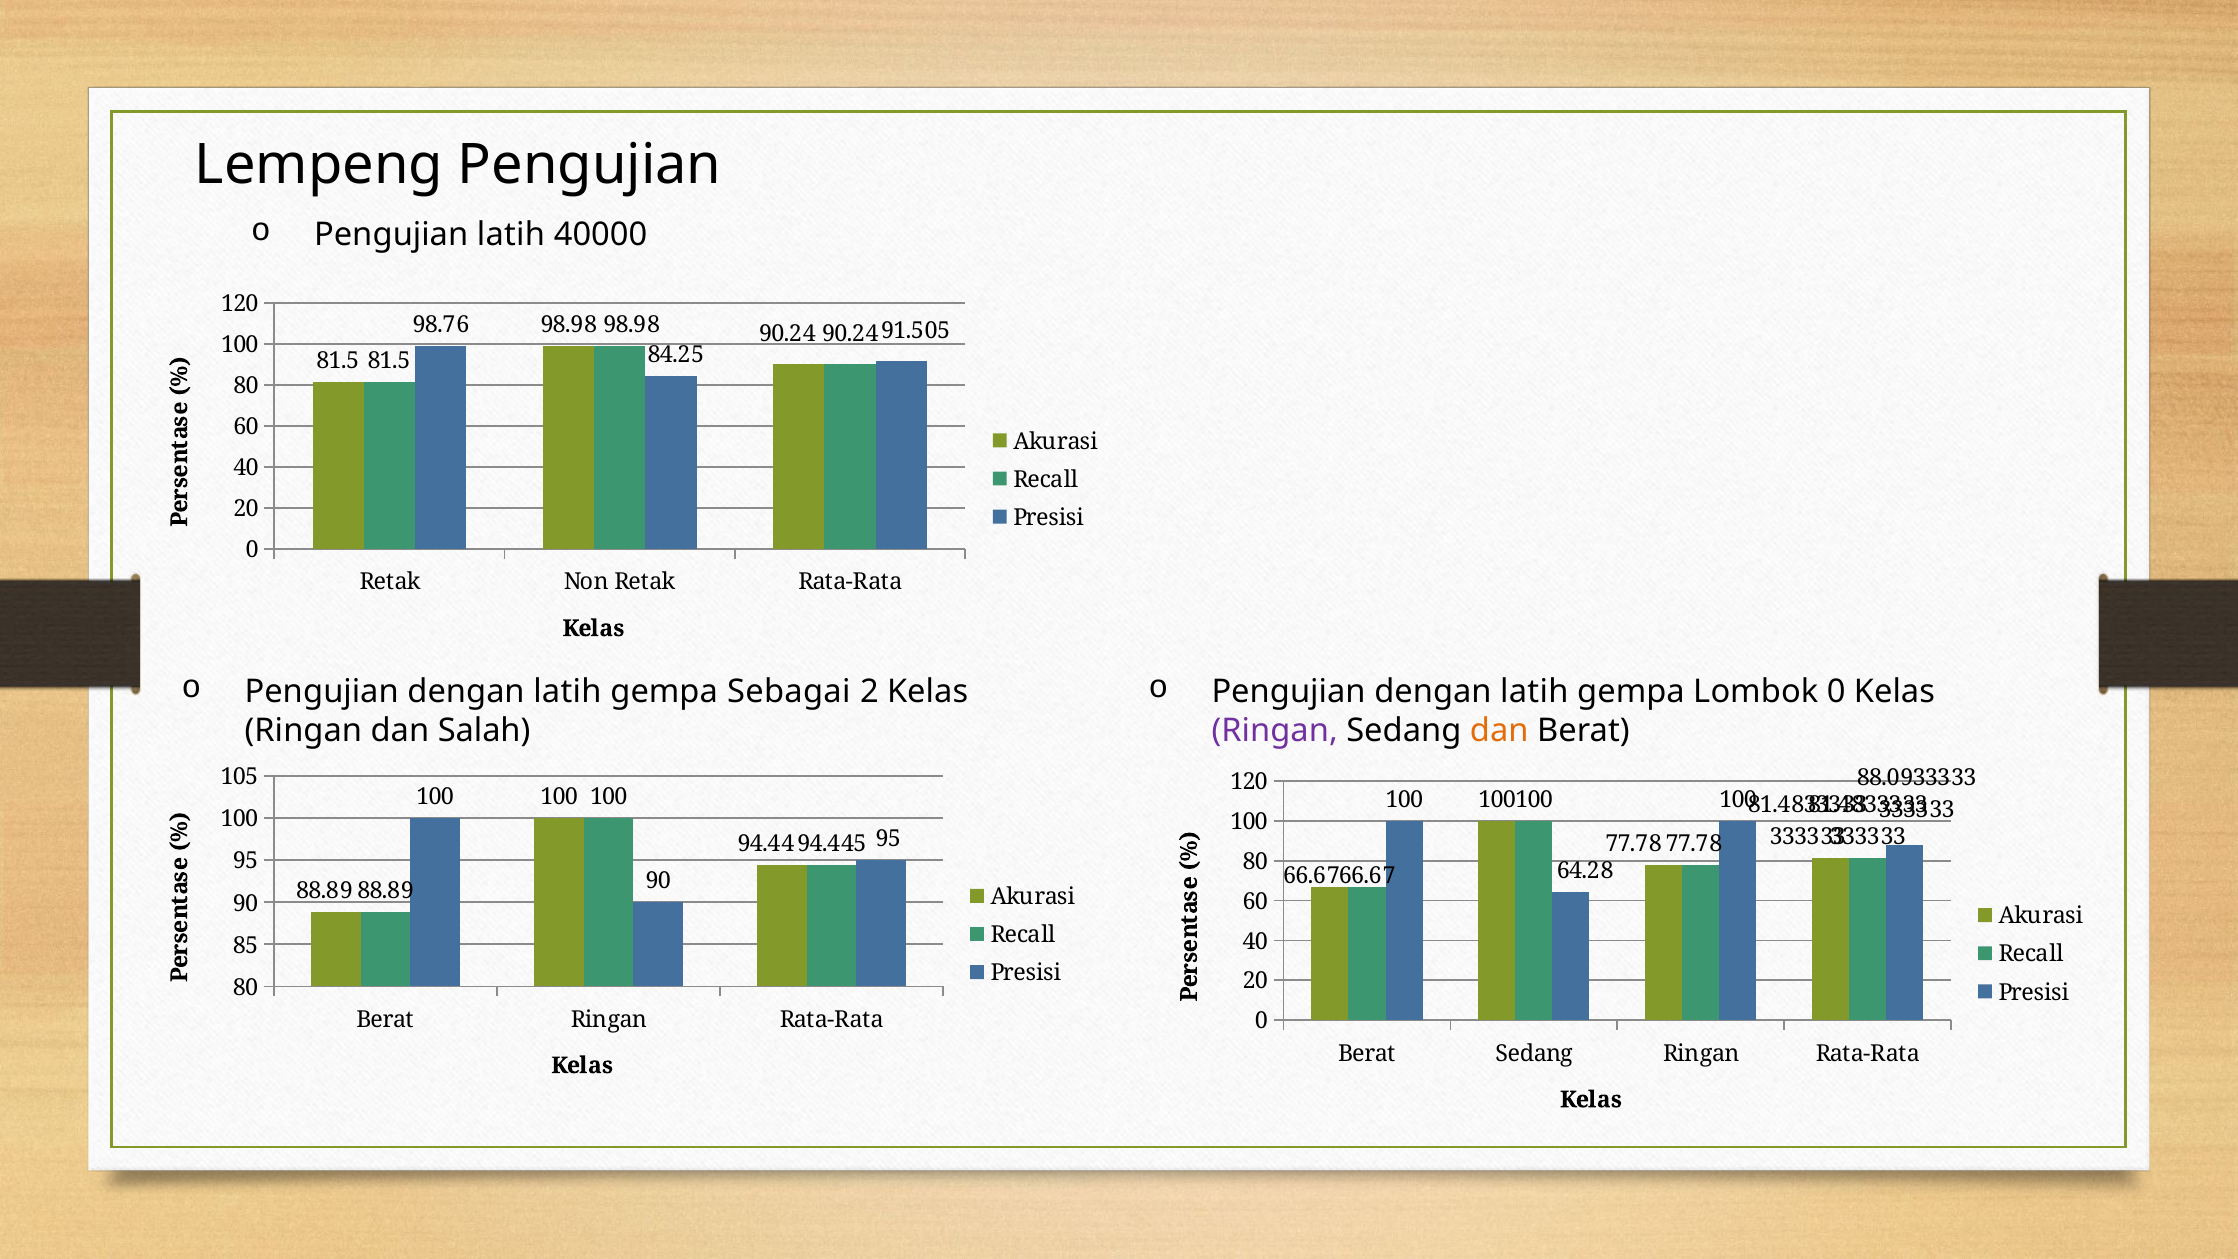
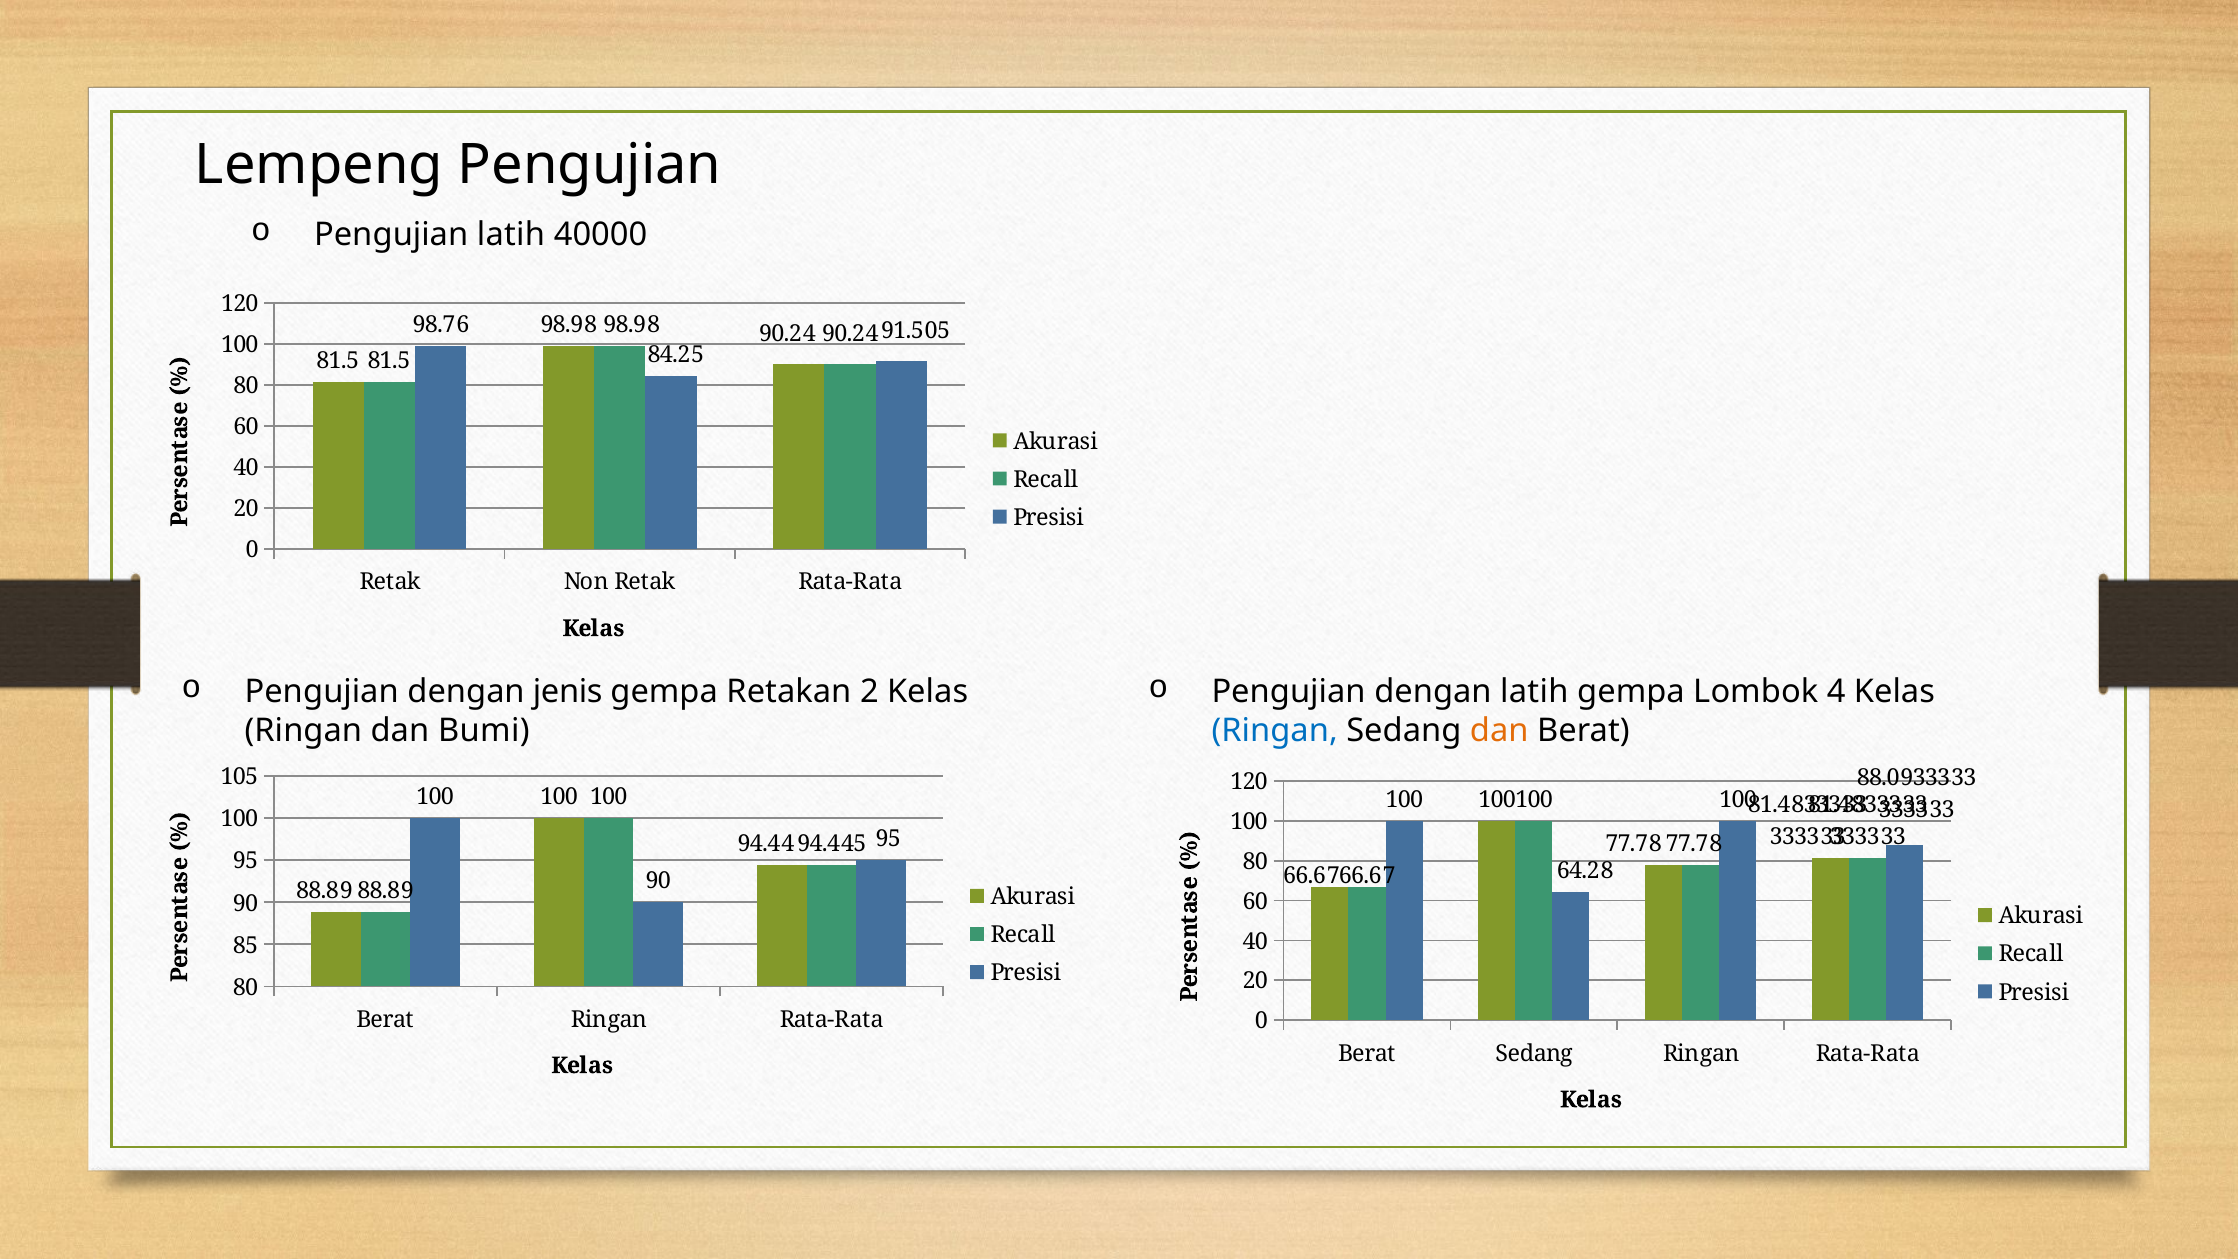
latih at (567, 691): latih -> jenis
Sebagai: Sebagai -> Retakan
Lombok 0: 0 -> 4
Salah: Salah -> Bumi
Ringan at (1275, 731) colour: purple -> blue
